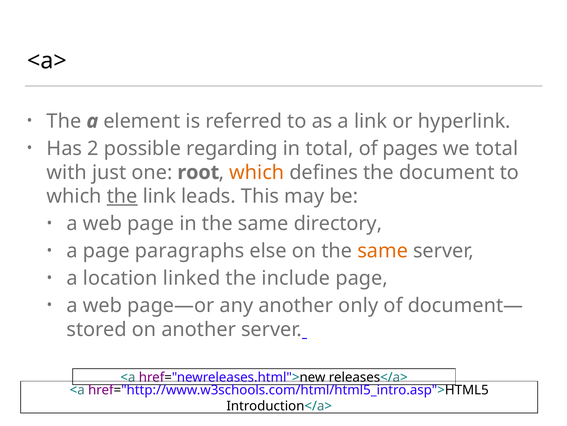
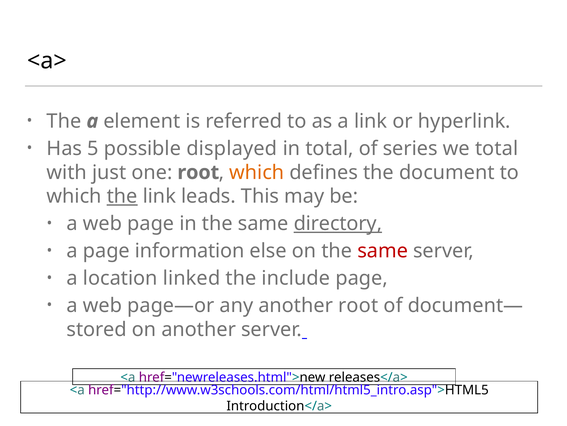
2: 2 -> 5
regarding: regarding -> displayed
pages: pages -> series
directory underline: none -> present
paragraphs: paragraphs -> information
same at (383, 251) colour: orange -> red
another only: only -> root
